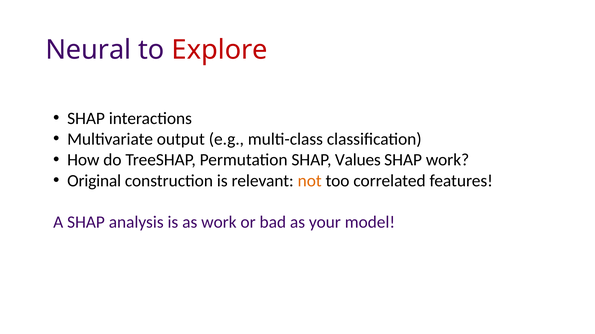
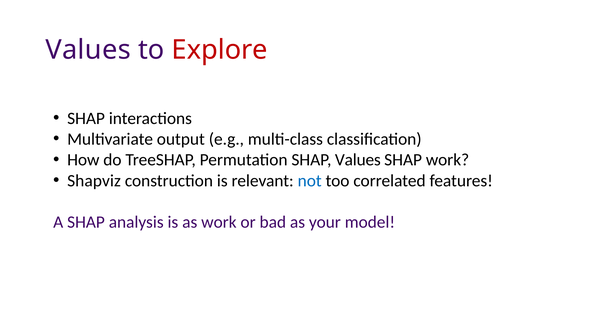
Neural at (88, 50): Neural -> Values
Original: Original -> Shapviz
not colour: orange -> blue
